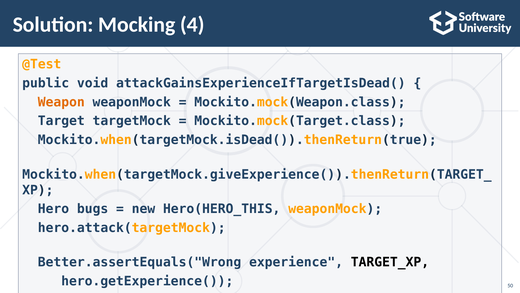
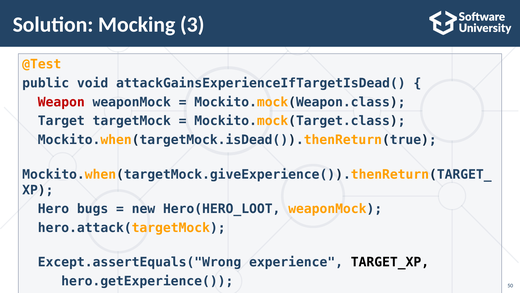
4: 4 -> 3
Weapon colour: orange -> red
Hero(HERO_THIS: Hero(HERO_THIS -> Hero(HERO_LOOT
Better.assertEquals("Wrong: Better.assertEquals("Wrong -> Except.assertEquals("Wrong
